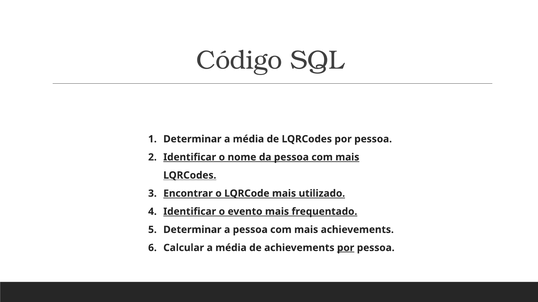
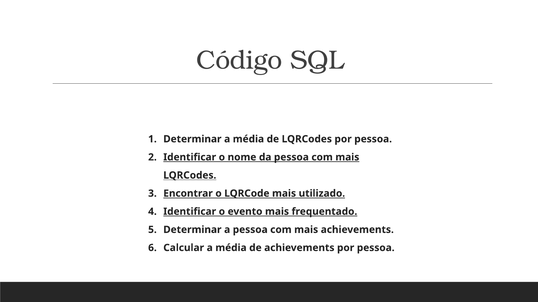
por at (346, 248) underline: present -> none
